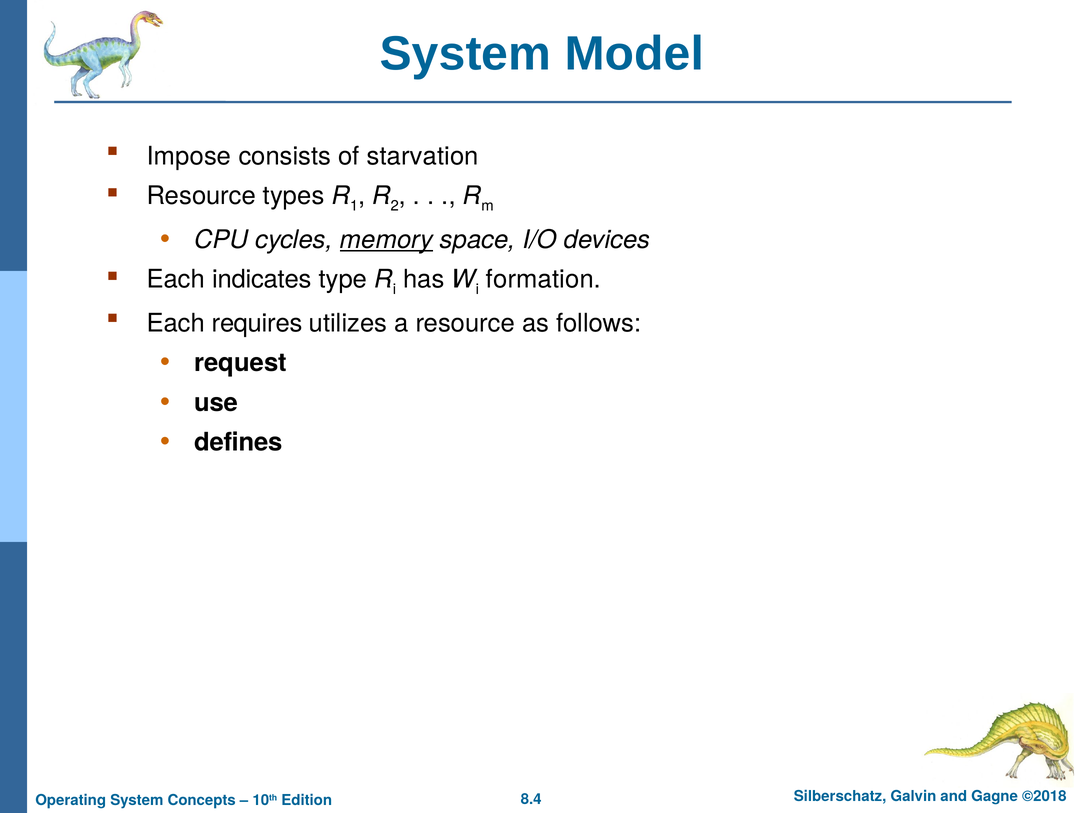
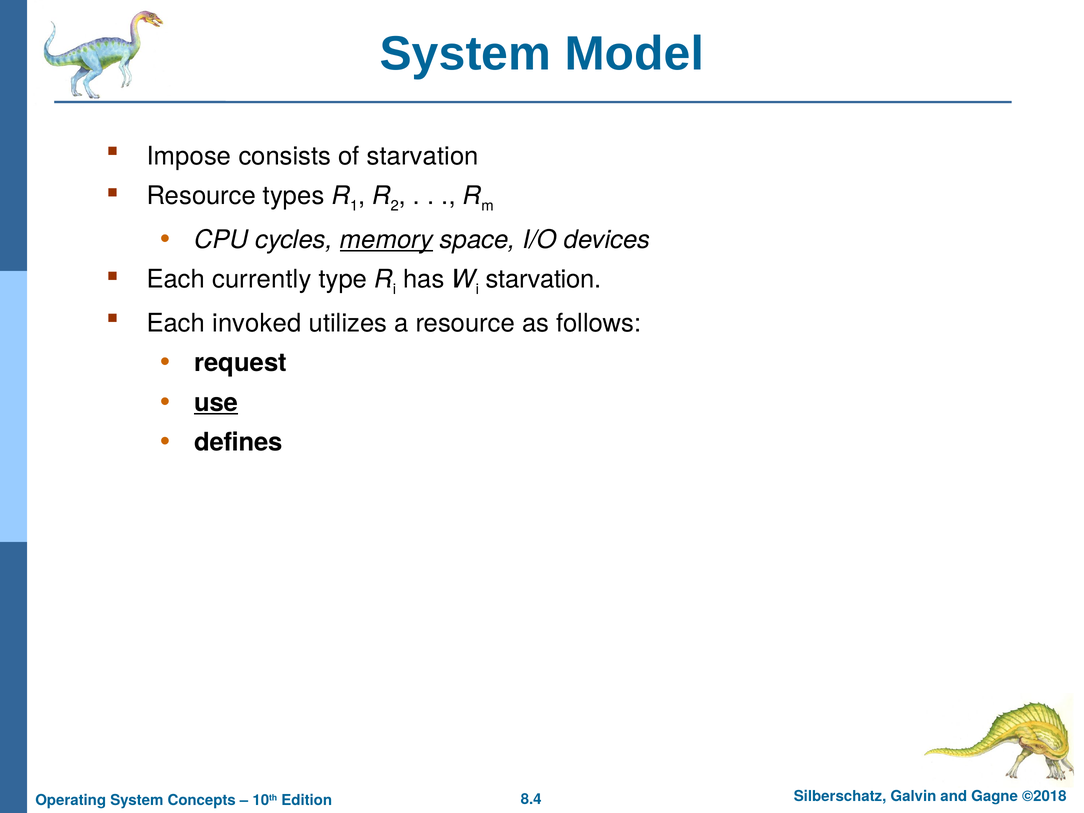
indicates: indicates -> currently
formation at (544, 279): formation -> starvation
requires: requires -> invoked
use underline: none -> present
